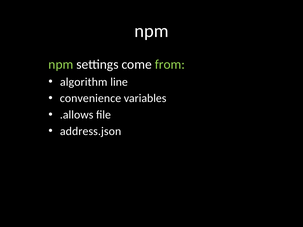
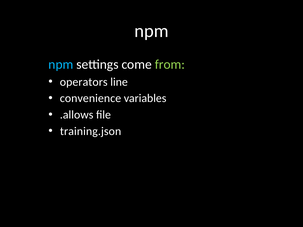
npm at (61, 65) colour: light green -> light blue
algorithm: algorithm -> operators
address.json: address.json -> training.json
